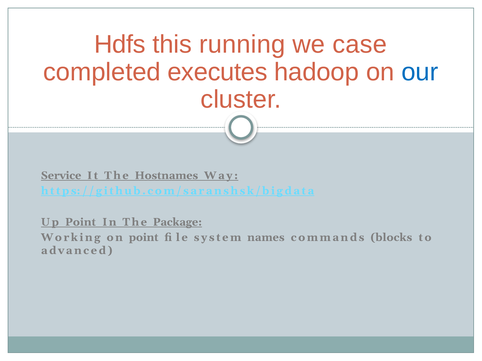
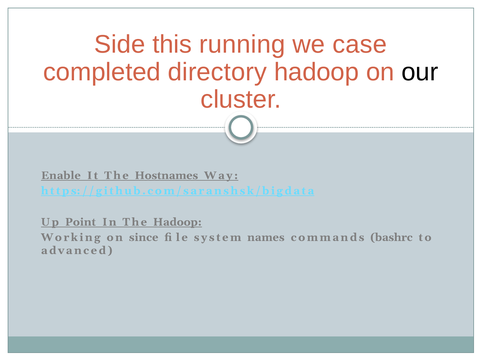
Hdfs: Hdfs -> Side
executes: executes -> directory
our colour: blue -> black
Service: Service -> Enable
The Package: Package -> Hadoop
on point: point -> since
blocks: blocks -> bashrc
